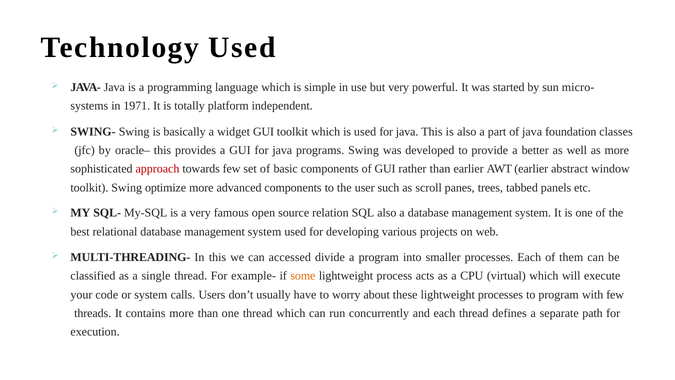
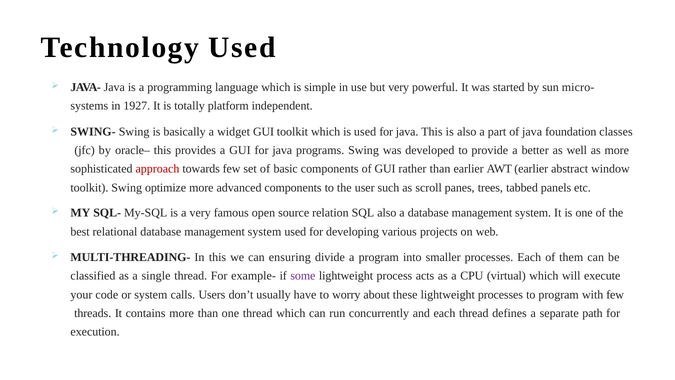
1971: 1971 -> 1927
accessed: accessed -> ensuring
some colour: orange -> purple
